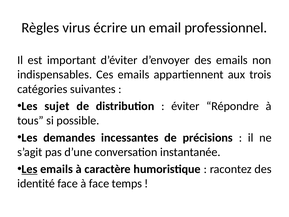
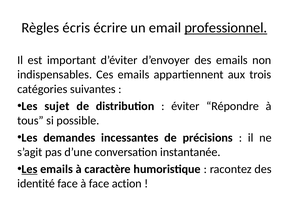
virus: virus -> écris
professionnel underline: none -> present
temps: temps -> action
